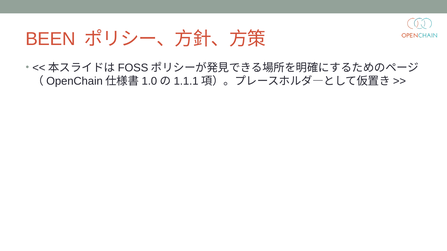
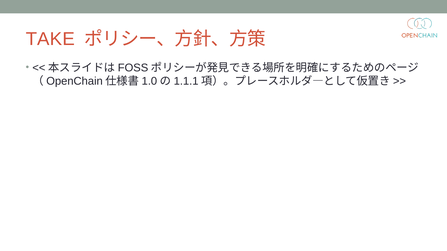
BEEN: BEEN -> TAKE
